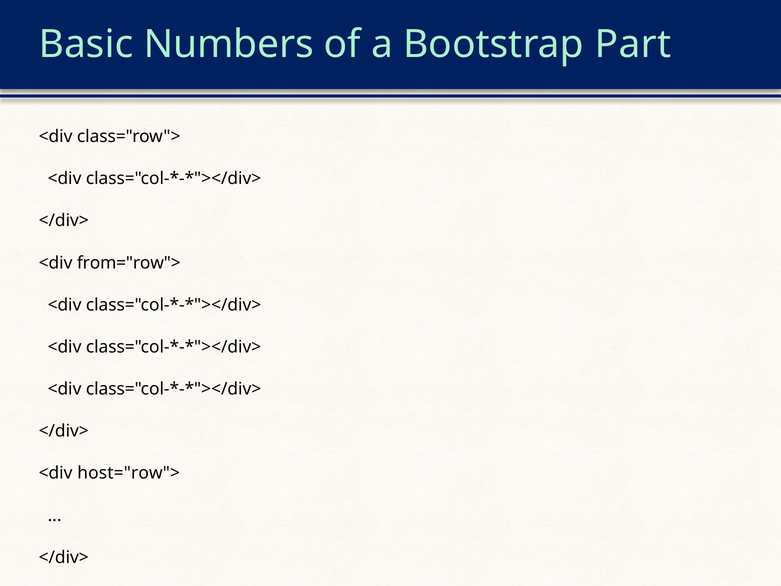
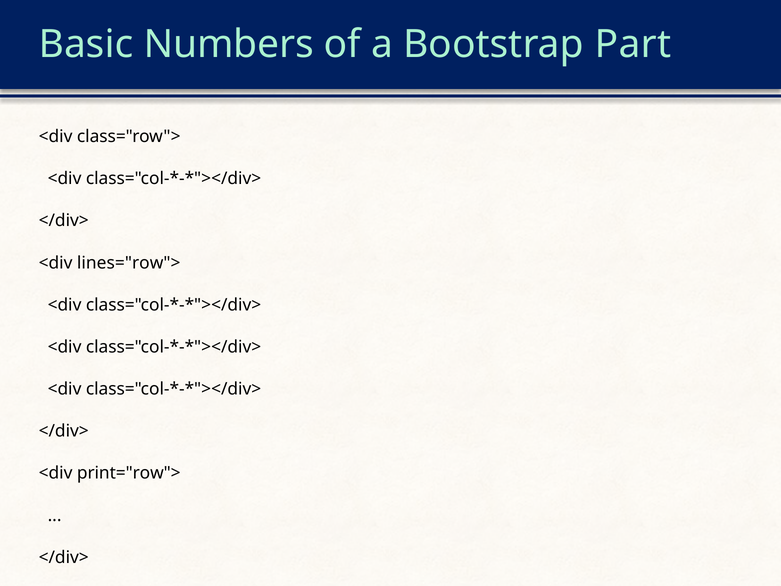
from="row">: from="row"> -> lines="row">
host="row">: host="row"> -> print="row">
